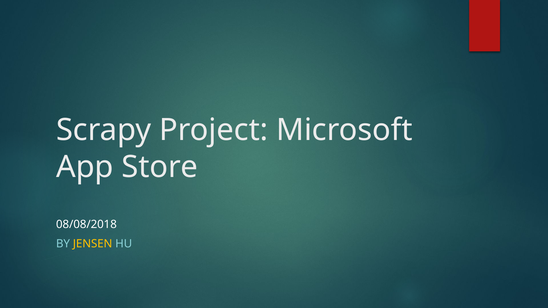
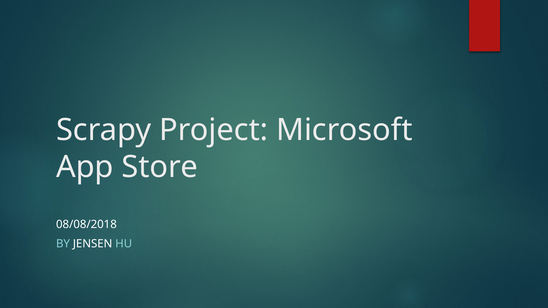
JENSEN colour: yellow -> white
